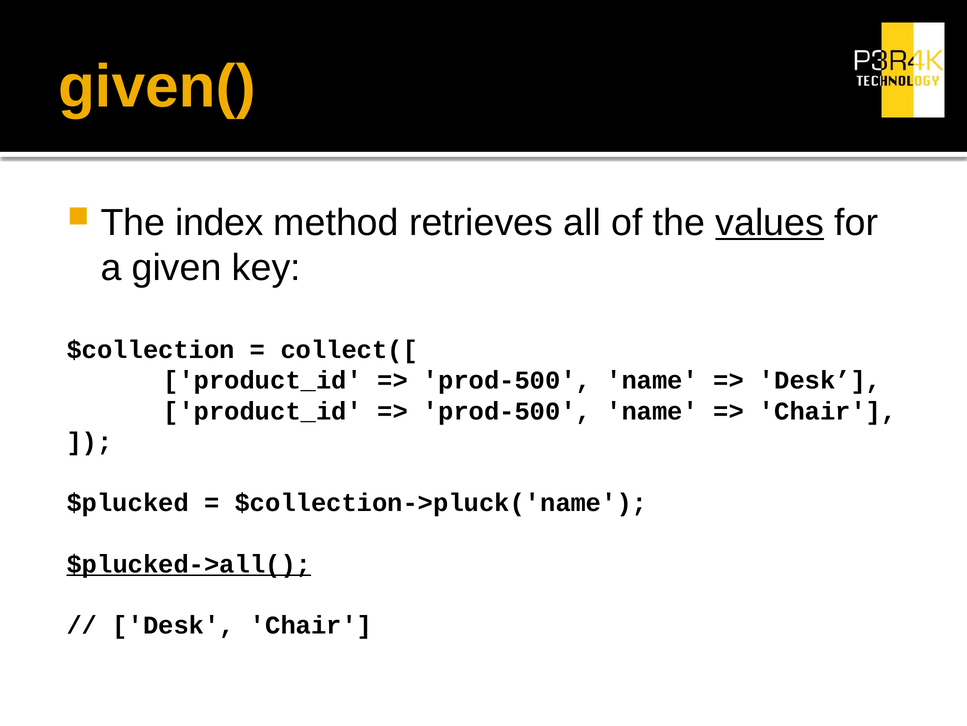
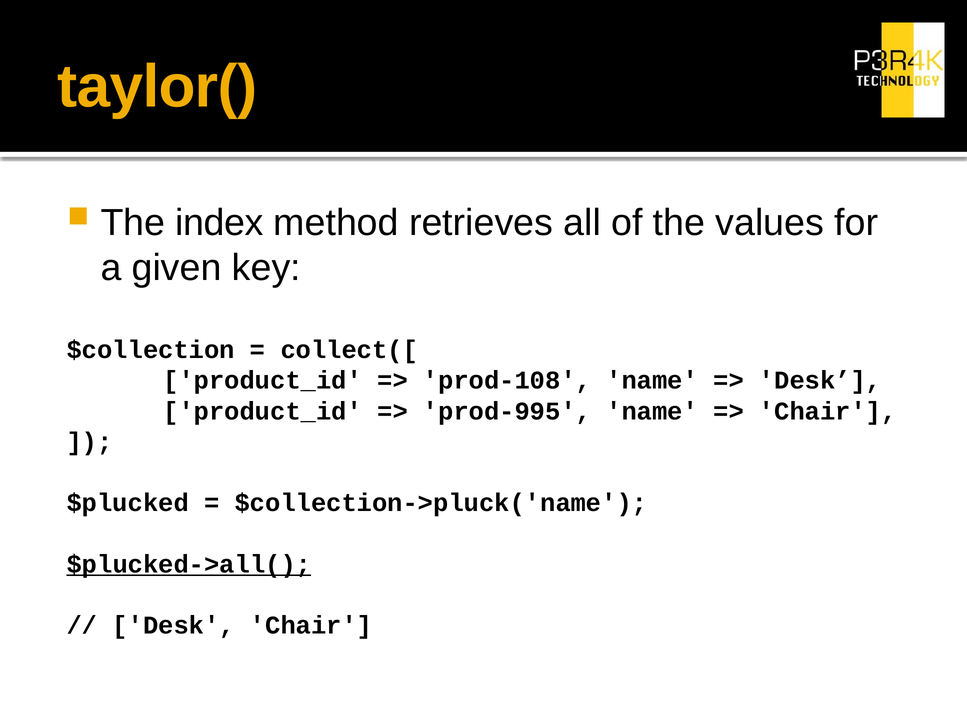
given(: given( -> taylor(
values underline: present -> none
prod-500 at (507, 380): prod-500 -> prod-108
prod-500 at (507, 411): prod-500 -> prod-995
